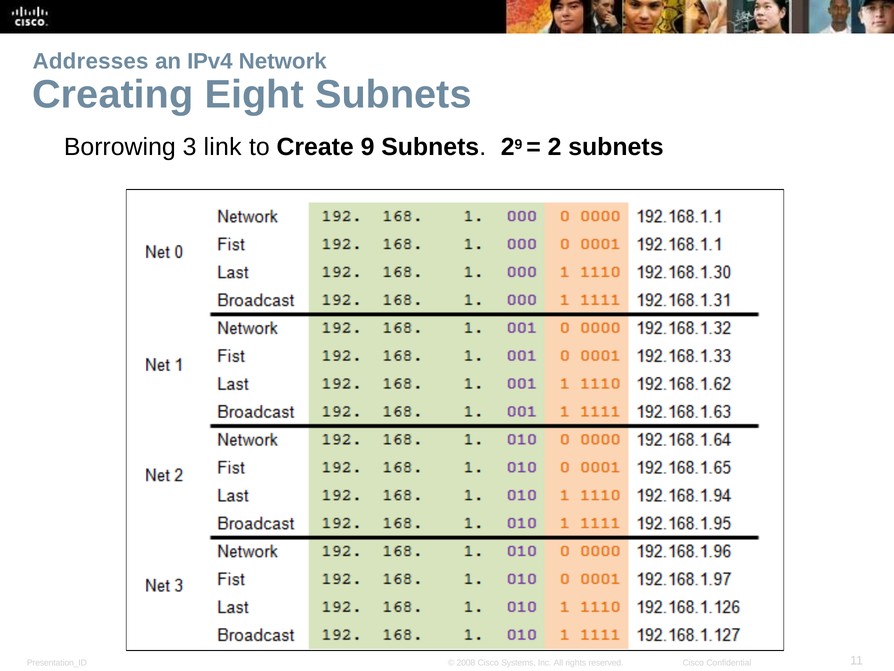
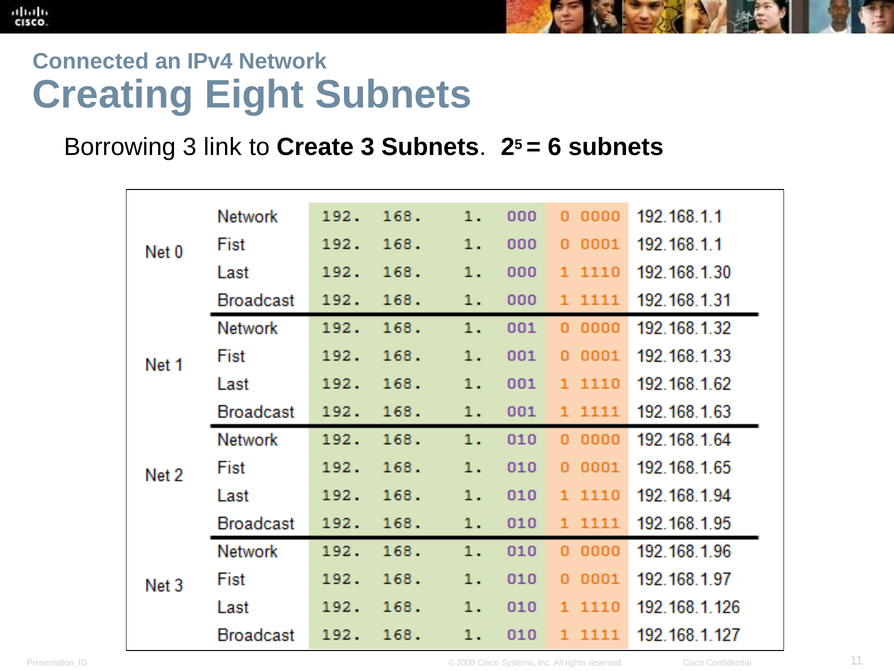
Addresses: Addresses -> Connected
Create 9: 9 -> 3
9 at (518, 144): 9 -> 5
2 at (555, 147): 2 -> 6
